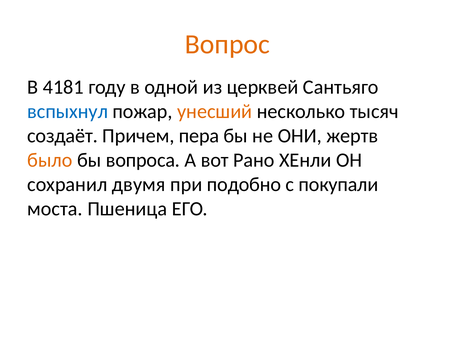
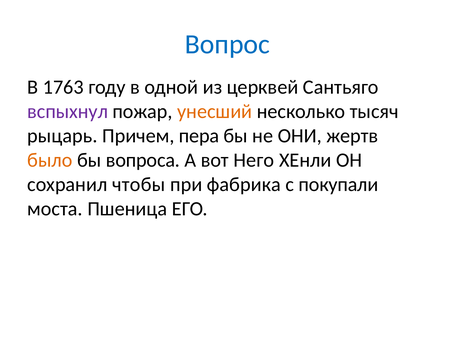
Вопрос colour: orange -> blue
4181: 4181 -> 1763
вспыхнул colour: blue -> purple
создаёт: создаёт -> рыцарь
Рано: Рано -> Него
двумя: двумя -> чтобы
подобно: подобно -> фабрика
